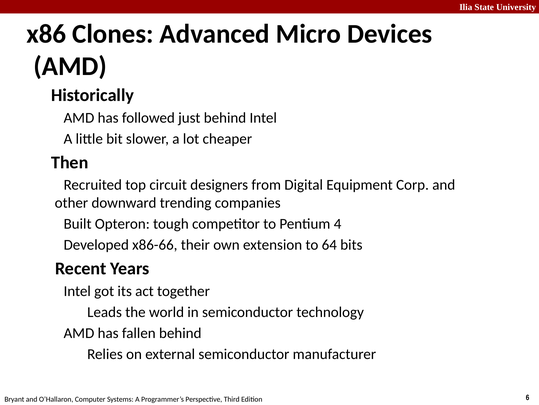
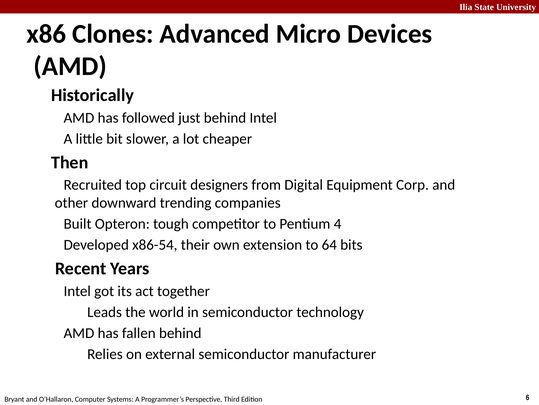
x86-66: x86-66 -> x86-54
